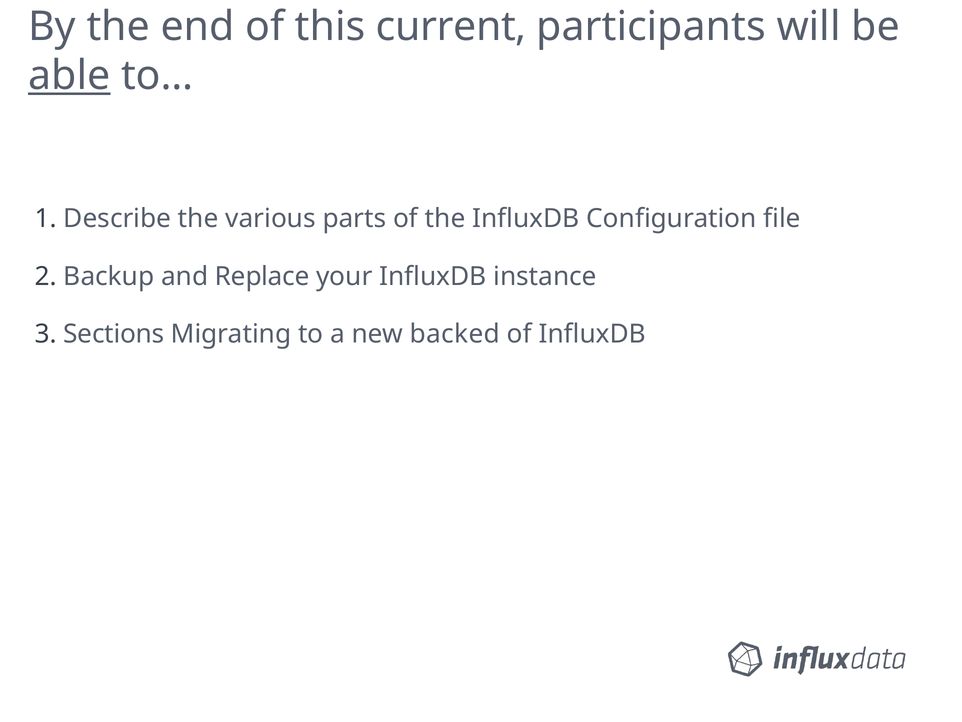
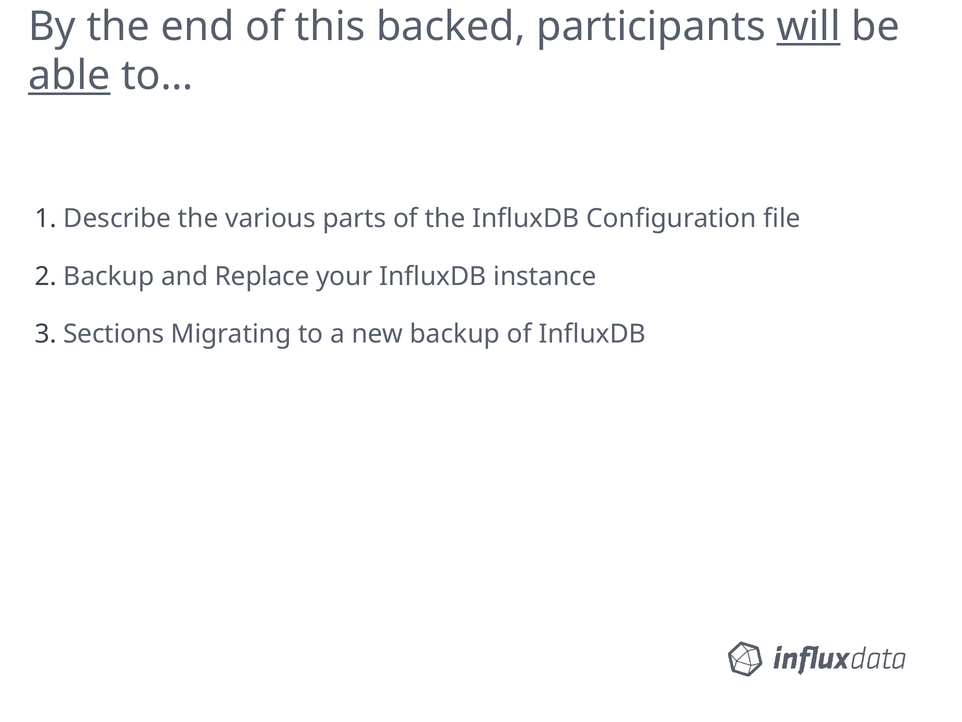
current: current -> backed
will underline: none -> present
new backed: backed -> backup
